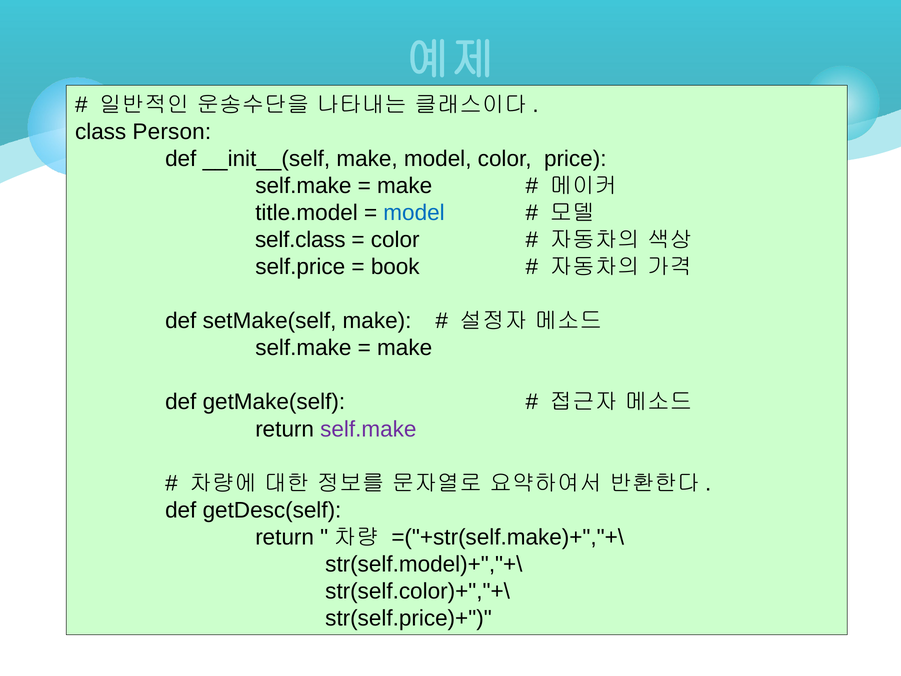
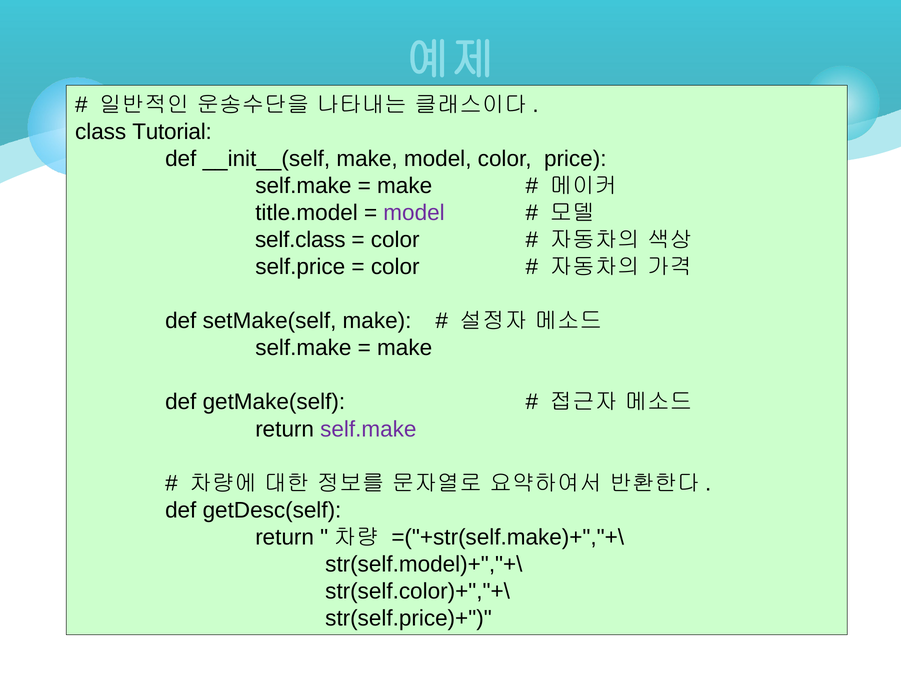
Person: Person -> Tutorial
model at (414, 213) colour: blue -> purple
book at (395, 267): book -> color
